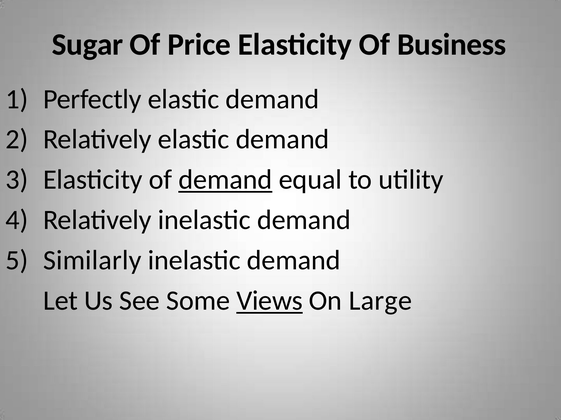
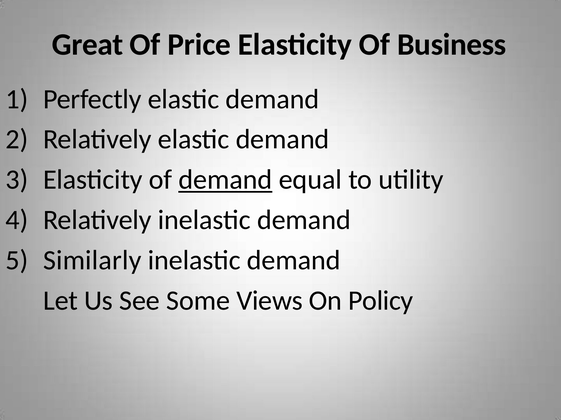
Sugar: Sugar -> Great
Views underline: present -> none
Large: Large -> Policy
